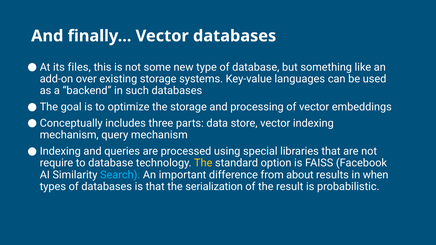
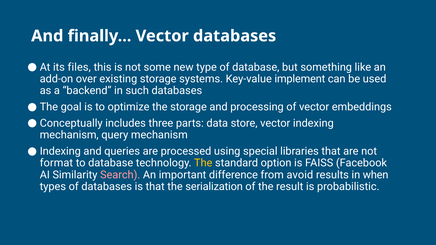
languages: languages -> implement
require: require -> format
Search colour: light blue -> pink
about: about -> avoid
